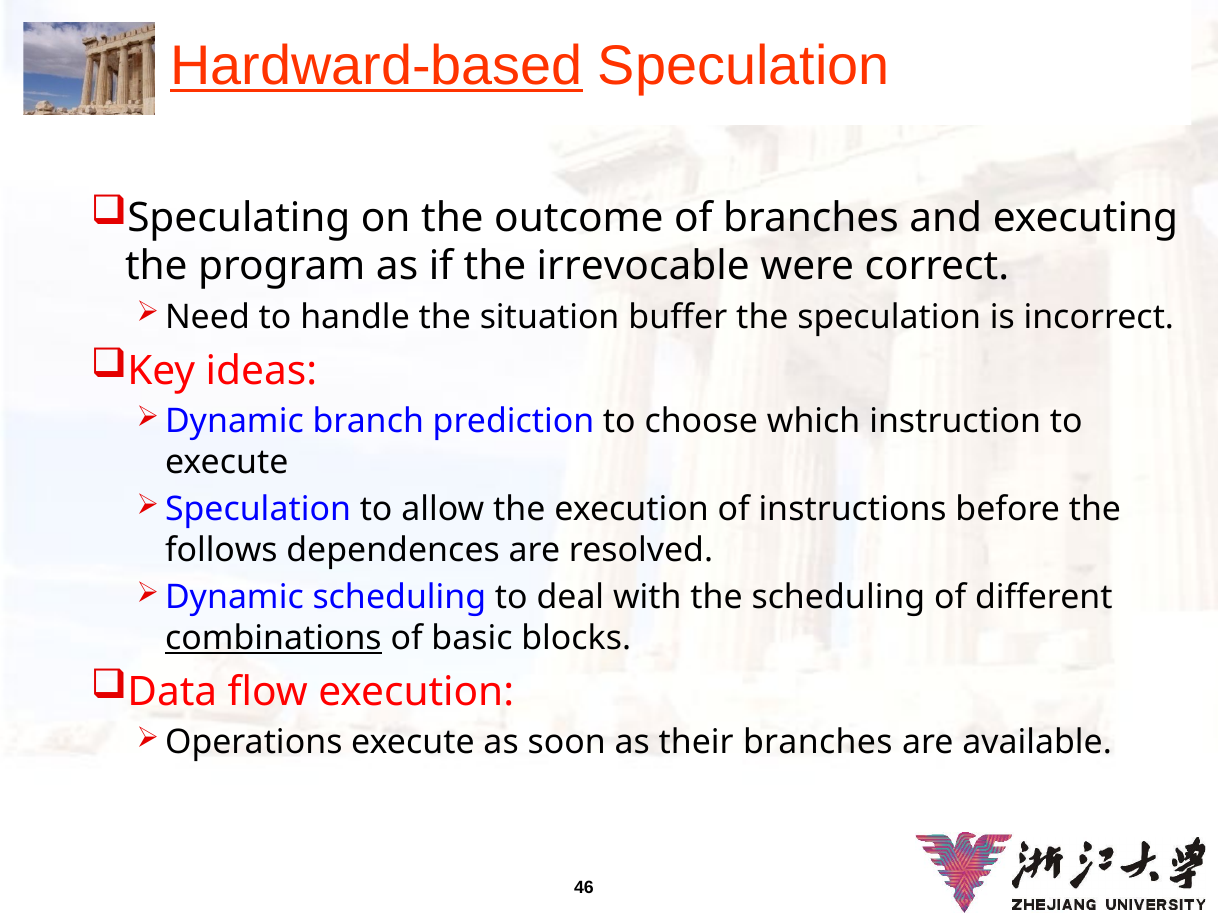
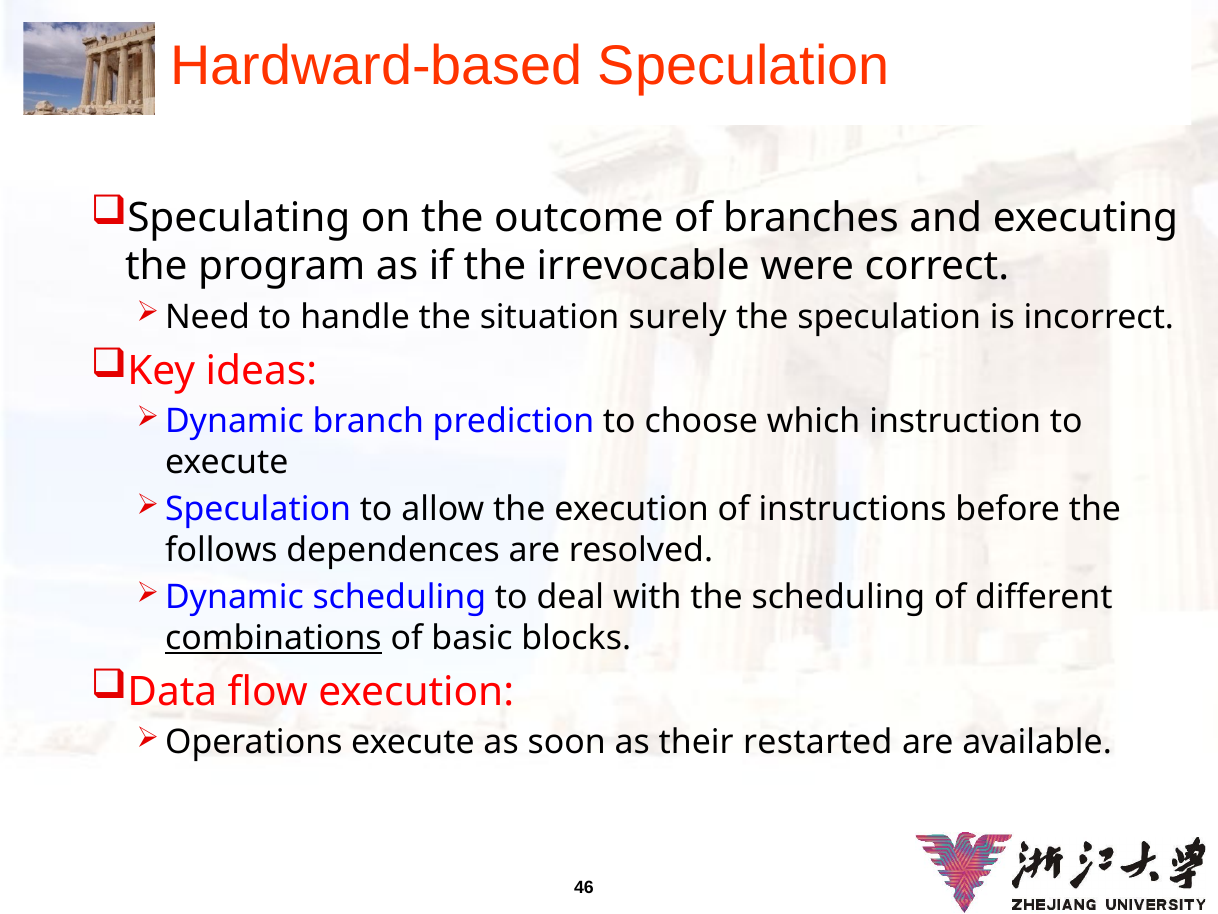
Hardward-based underline: present -> none
buffer: buffer -> surely
their branches: branches -> restarted
